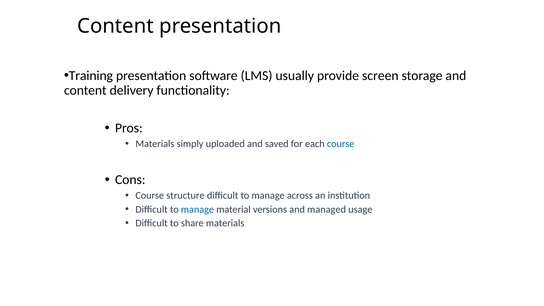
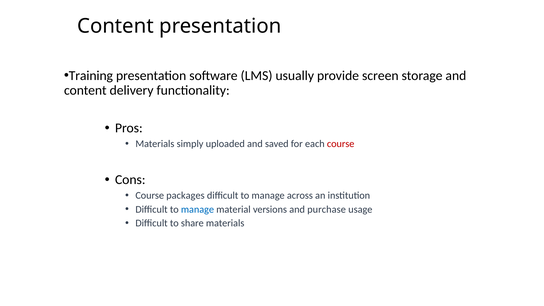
course at (341, 144) colour: blue -> red
structure: structure -> packages
managed: managed -> purchase
